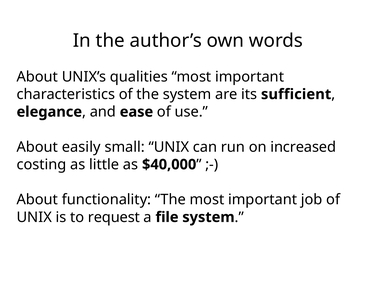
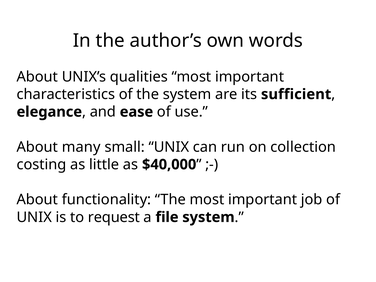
easily: easily -> many
increased: increased -> collection
